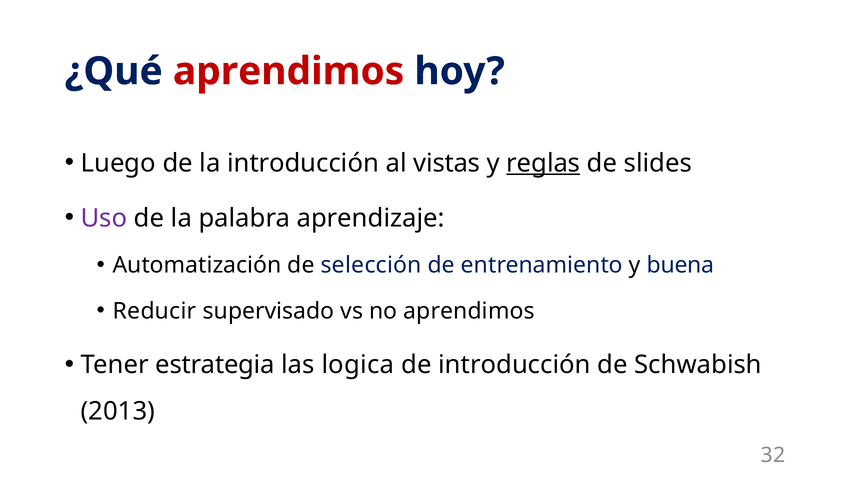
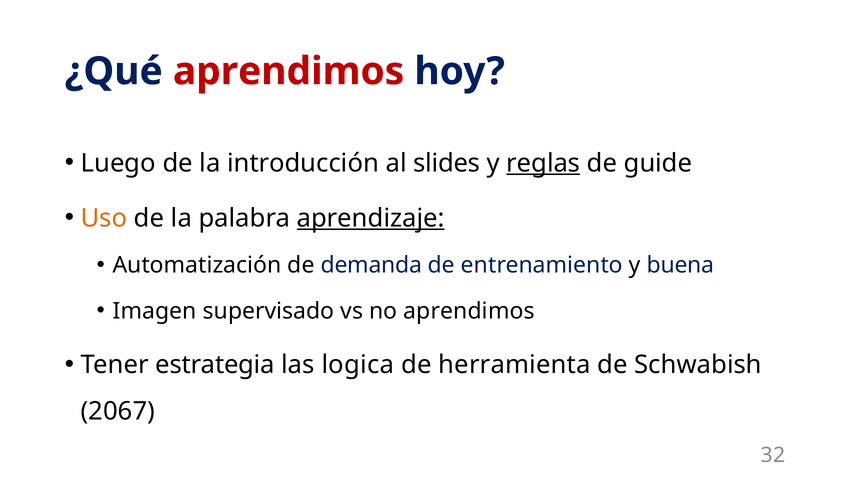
vistas: vistas -> slides
slides: slides -> guide
Uso colour: purple -> orange
aprendizaje underline: none -> present
selección: selección -> demanda
Reducir: Reducir -> Imagen
de introducción: introducción -> herramienta
2013: 2013 -> 2067
